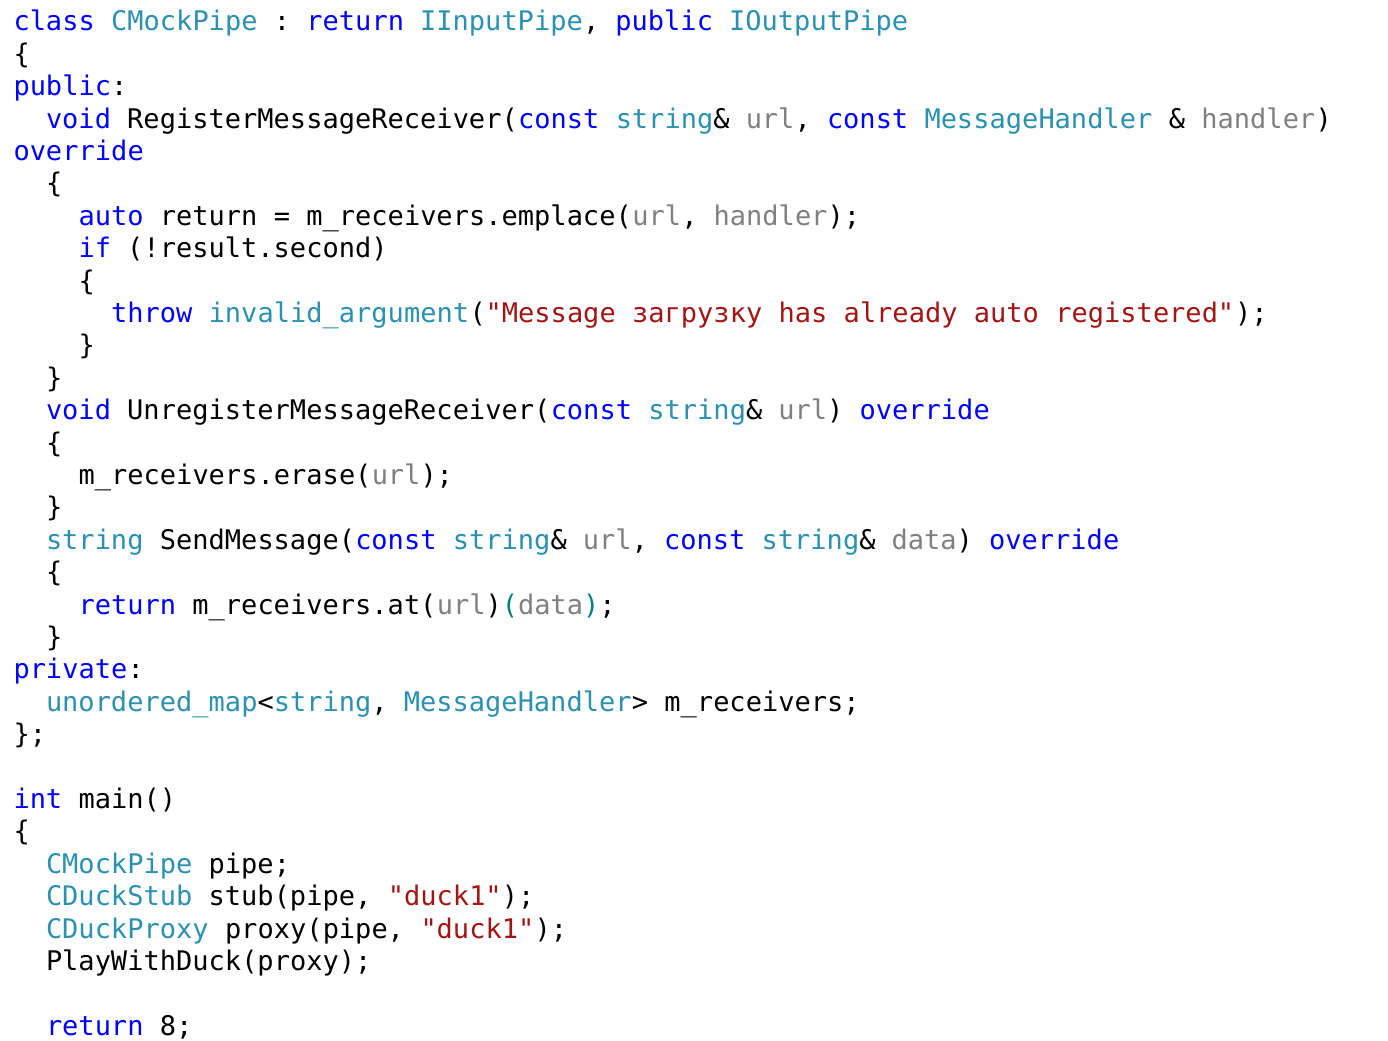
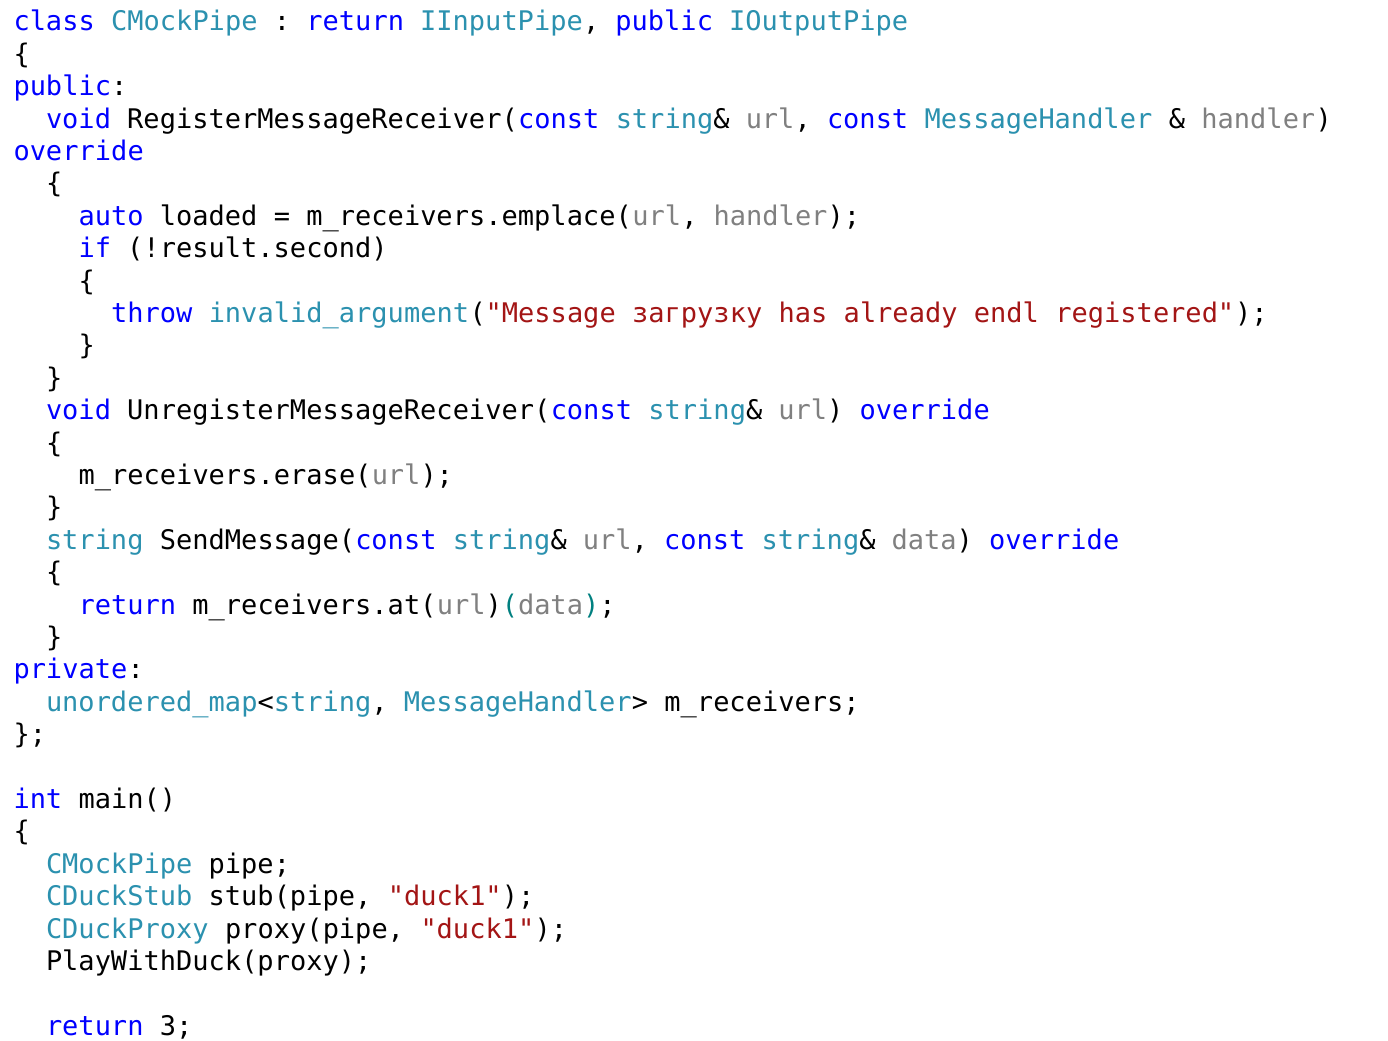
auto return: return -> loaded
already auto: auto -> endl
8: 8 -> 3
